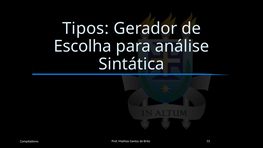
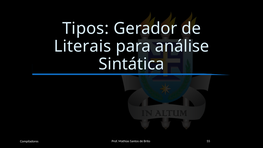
Escolha: Escolha -> Literais
